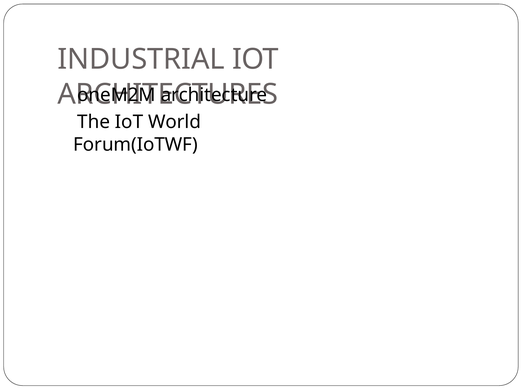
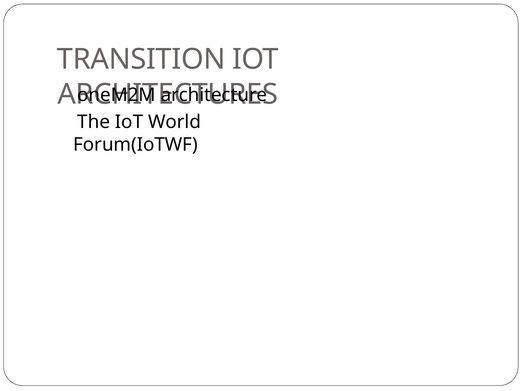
INDUSTRIAL: INDUSTRIAL -> TRANSITION
